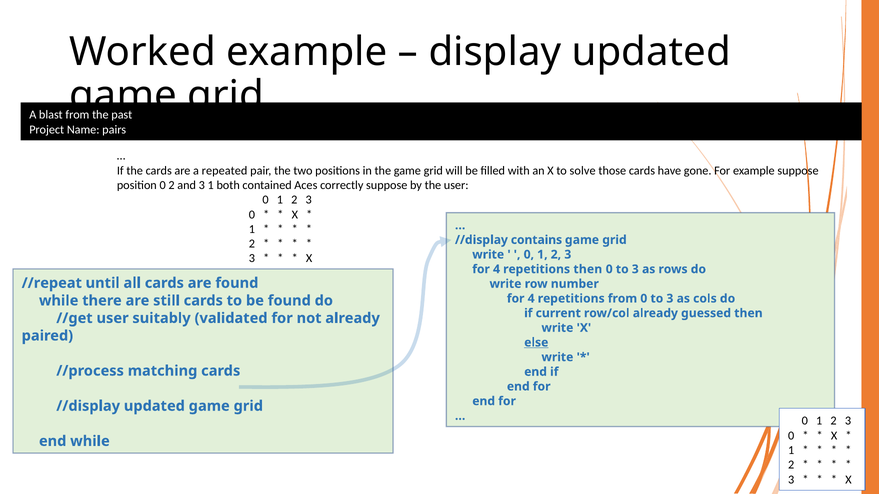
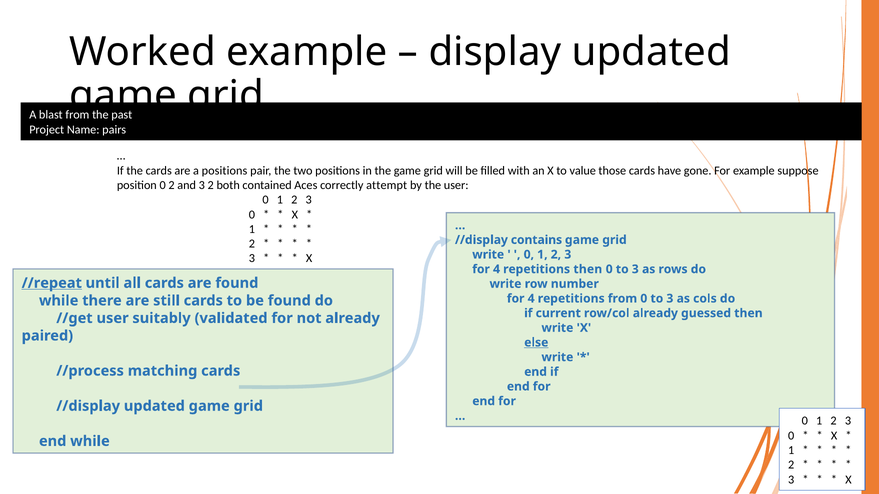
a repeated: repeated -> positions
solve: solve -> value
3 1: 1 -> 2
correctly suppose: suppose -> attempt
//repeat underline: none -> present
